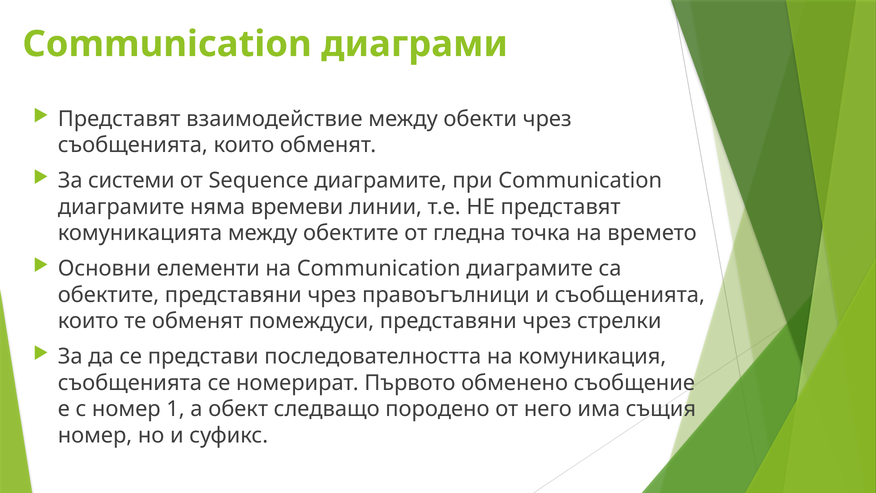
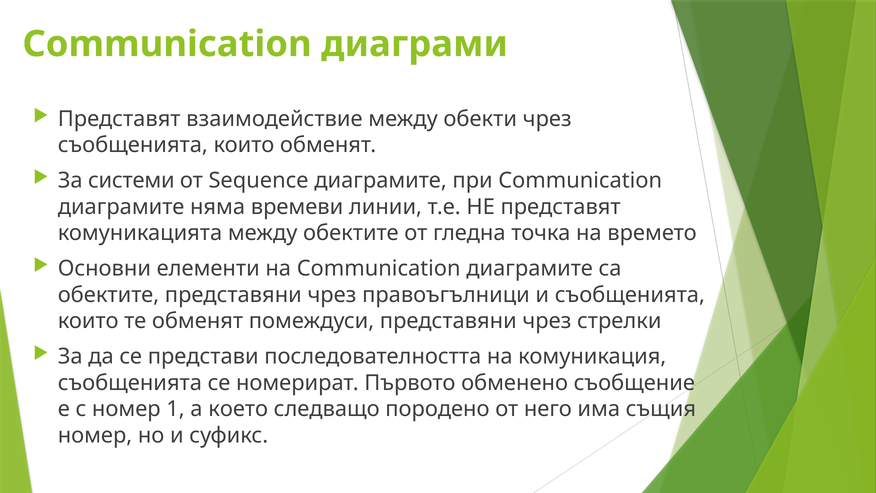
обект: обект -> което
